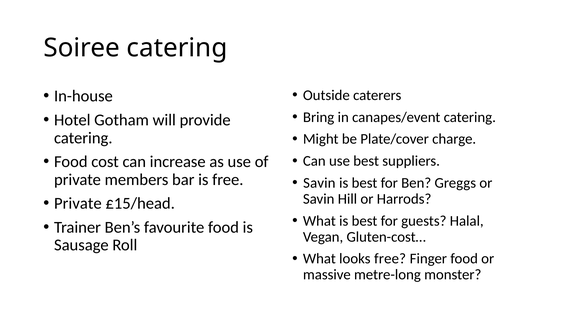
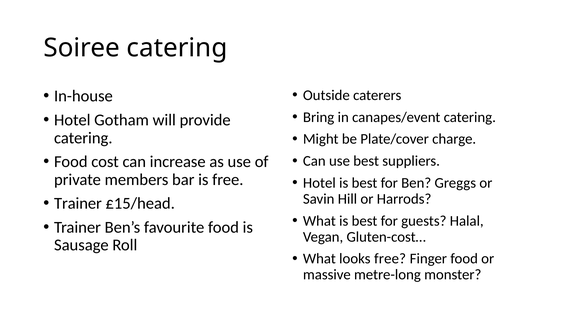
Savin at (319, 183): Savin -> Hotel
Private at (78, 203): Private -> Trainer
